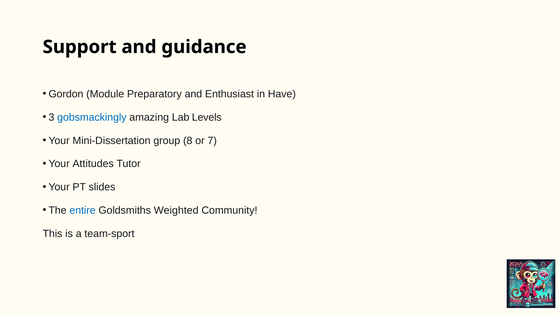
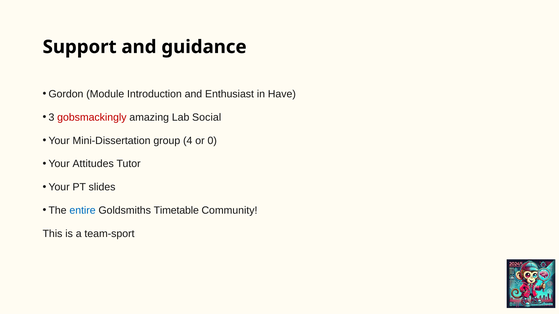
Preparatory: Preparatory -> Introduction
gobsmackingly colour: blue -> red
Levels: Levels -> Social
8: 8 -> 4
7: 7 -> 0
Weighted: Weighted -> Timetable
